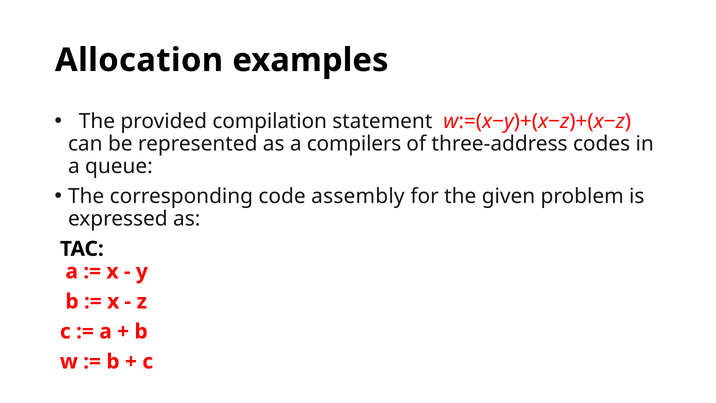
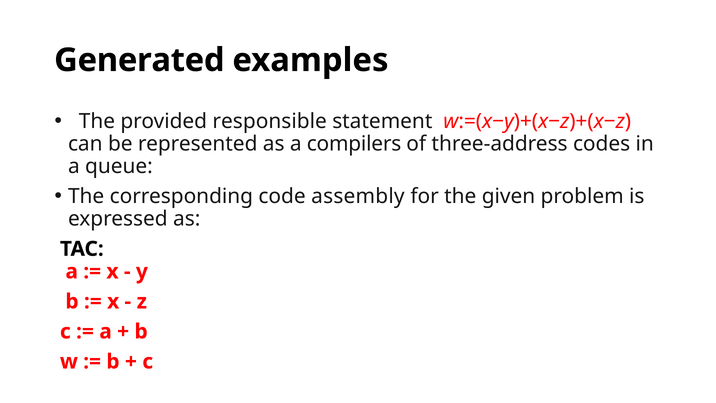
Allocation: Allocation -> Generated
compilation: compilation -> responsible
